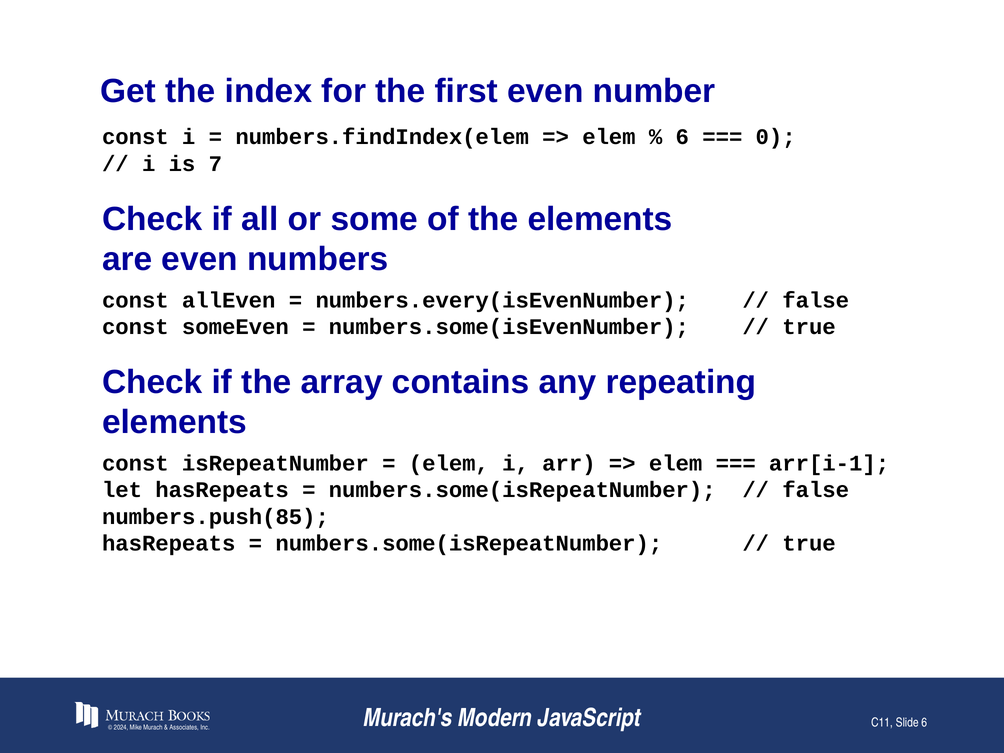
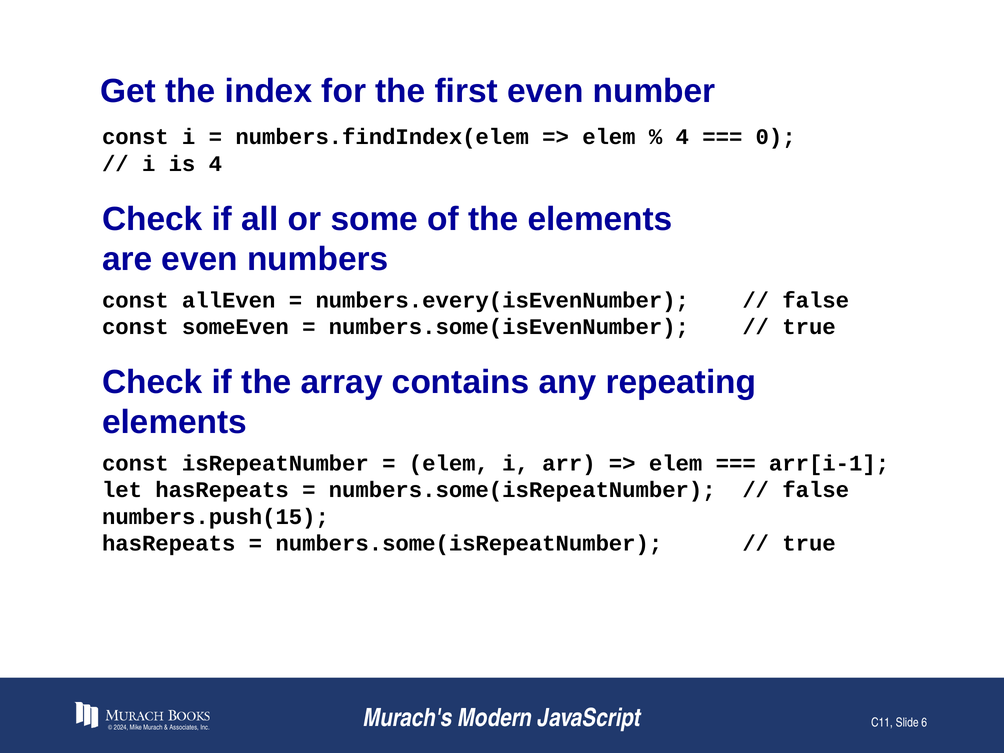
6 at (682, 137): 6 -> 4
is 7: 7 -> 4
numbers.push(85: numbers.push(85 -> numbers.push(15
